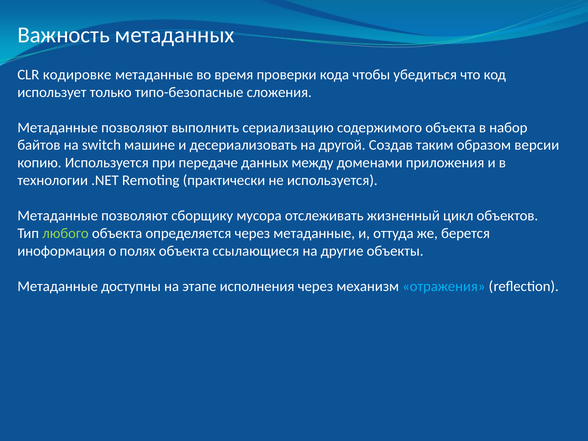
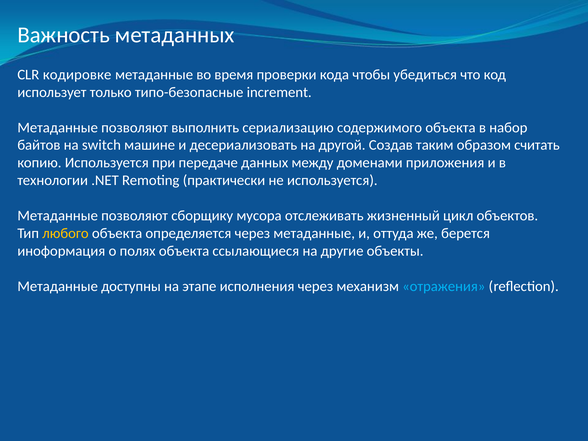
сложения: сложения -> increment
версии: версии -> считать
любого colour: light green -> yellow
